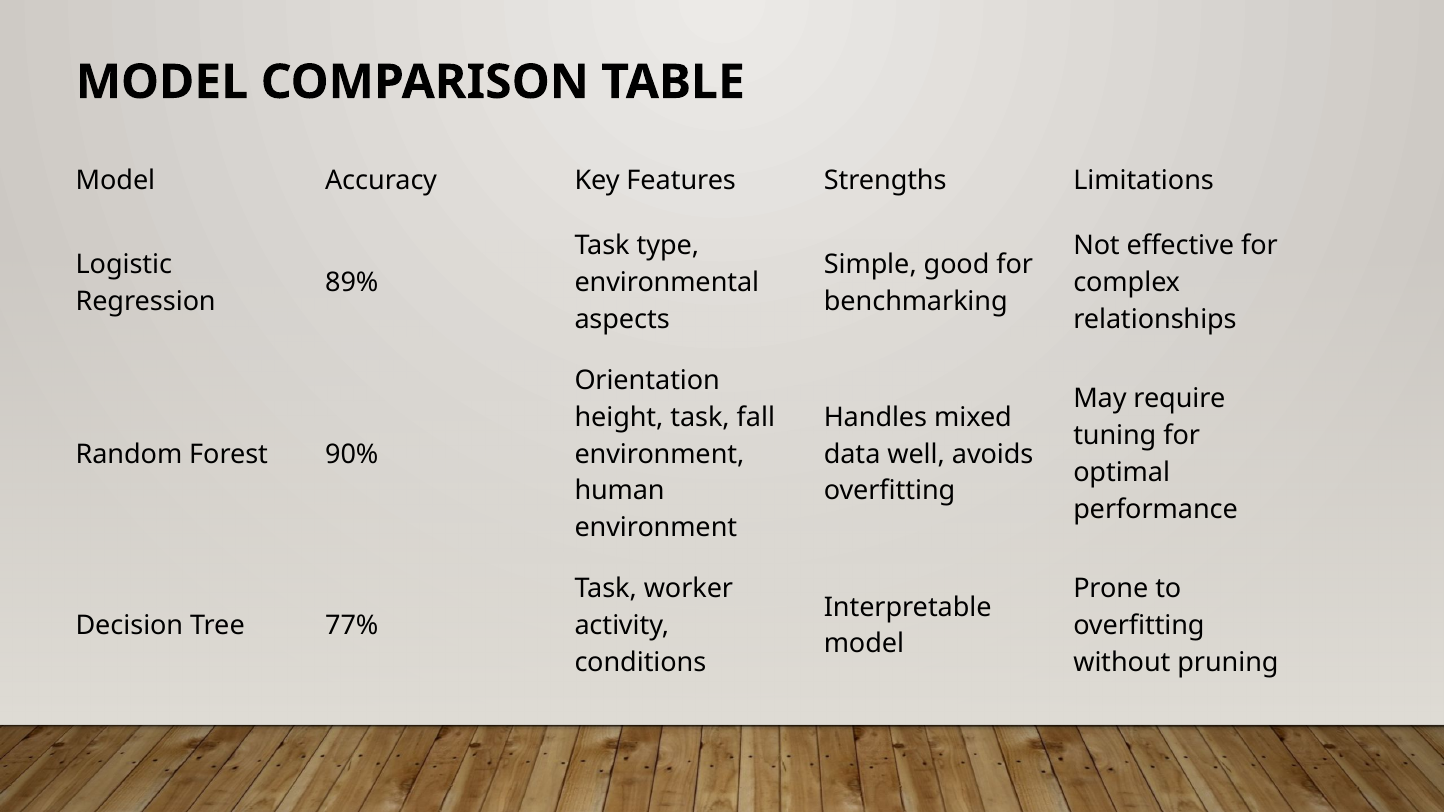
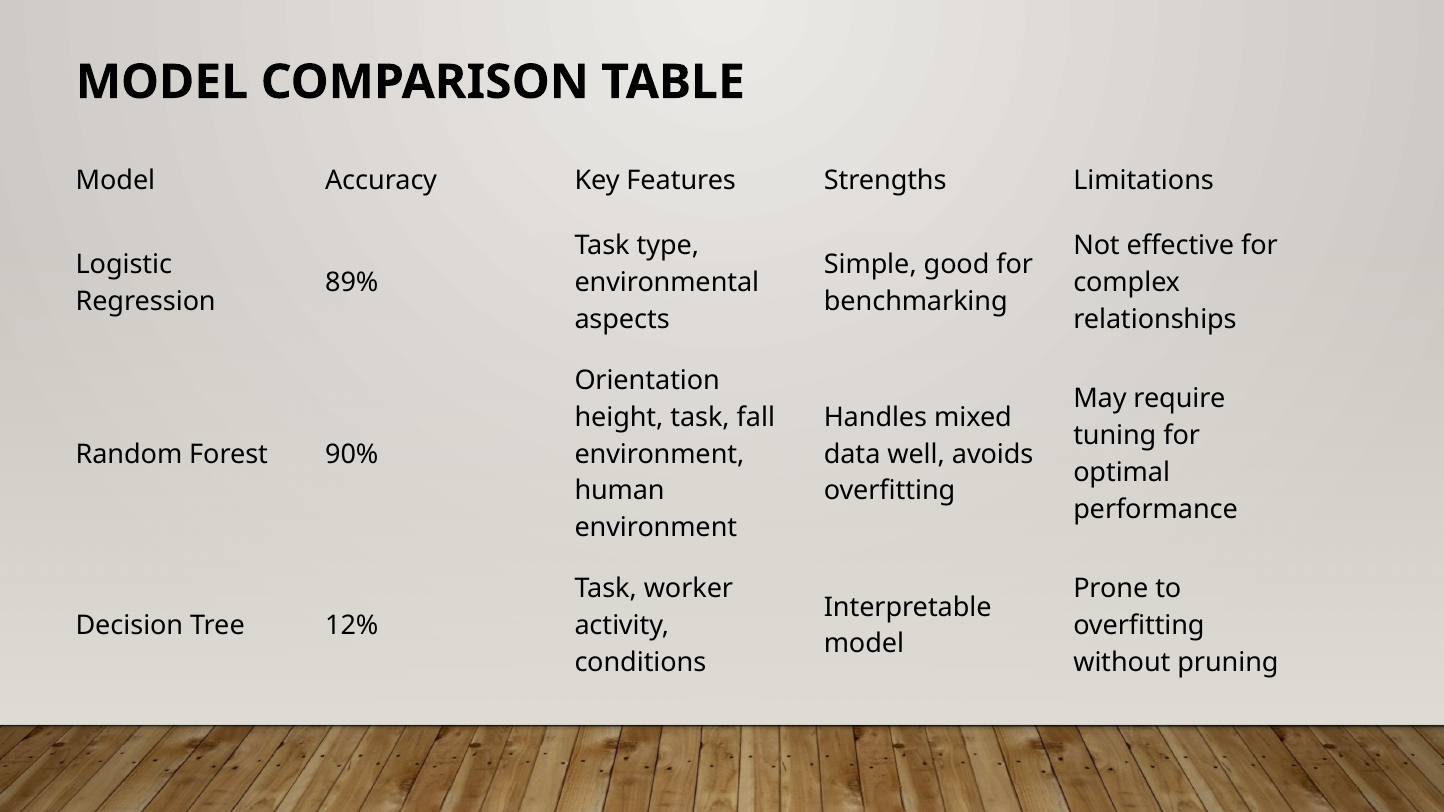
77%: 77% -> 12%
